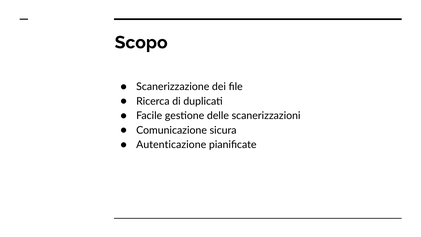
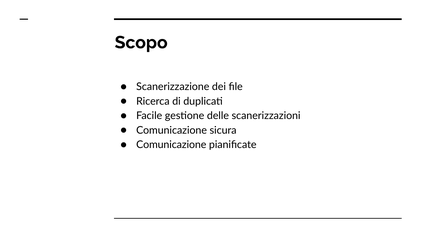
Autenticazione at (171, 145): Autenticazione -> Comunicazione
